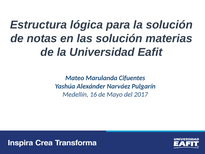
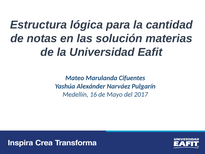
la solución: solución -> cantidad
